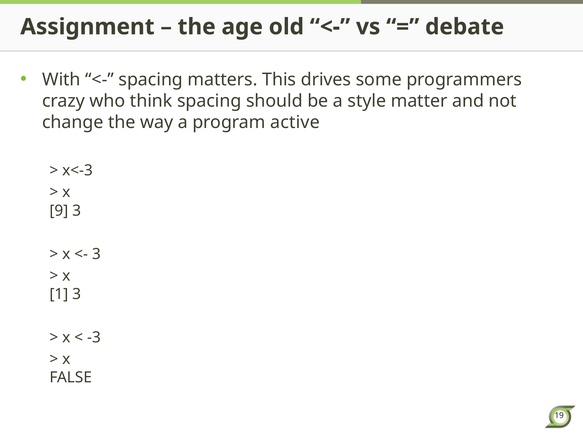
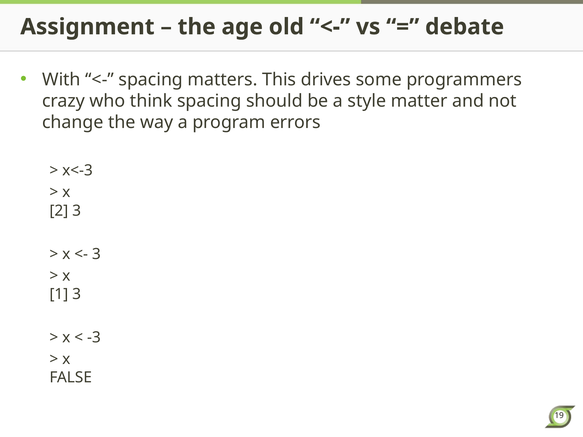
active: active -> errors
9: 9 -> 2
